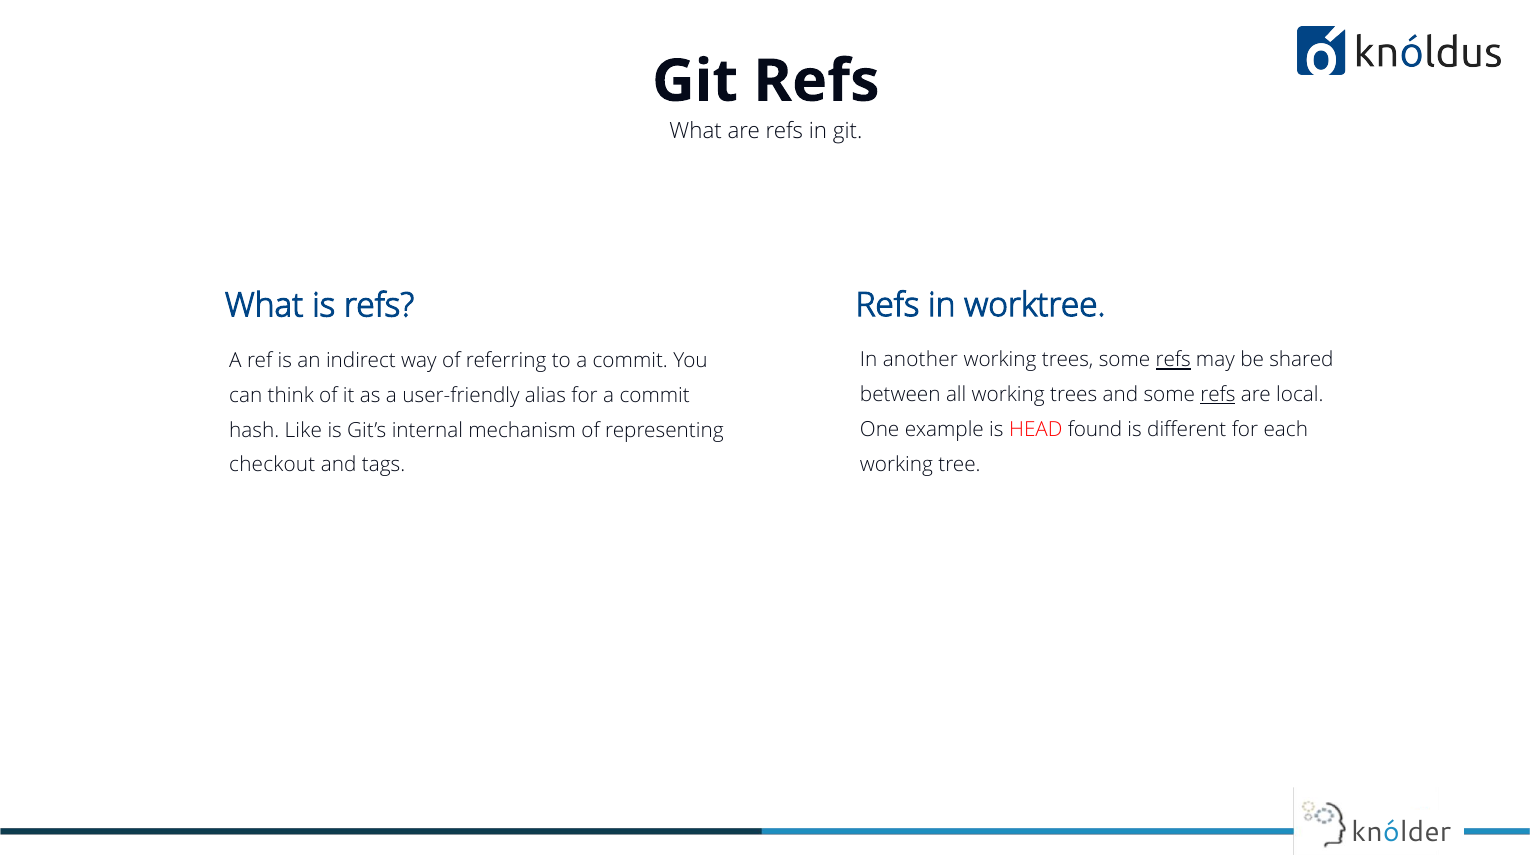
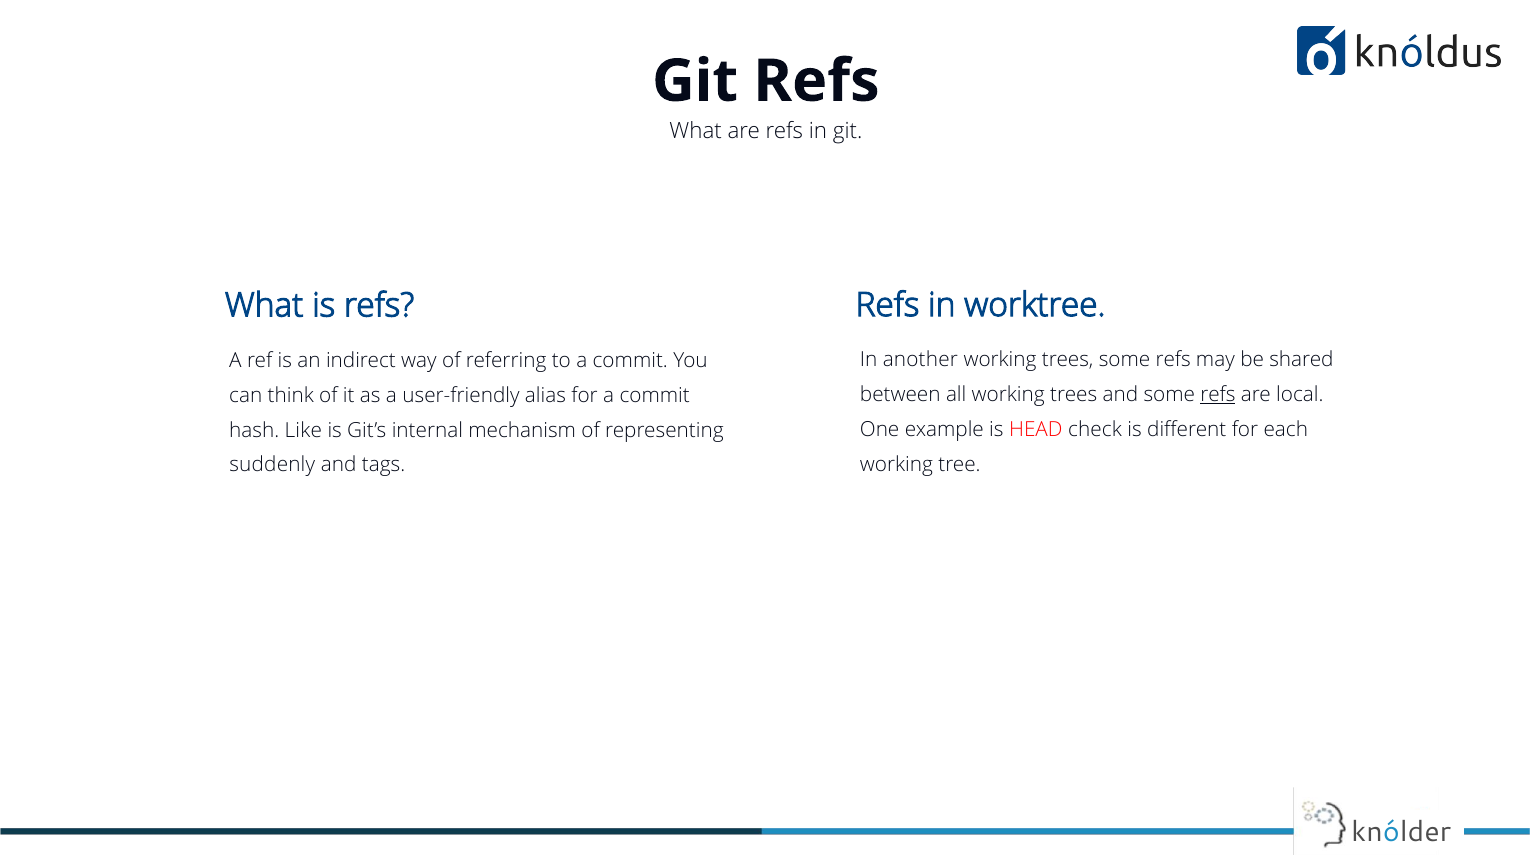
refs at (1173, 360) underline: present -> none
found: found -> check
checkout: checkout -> suddenly
